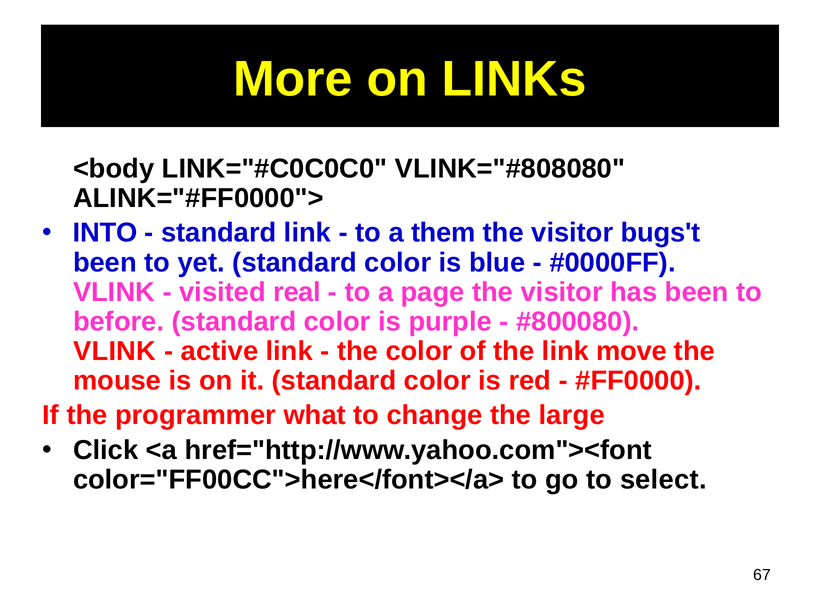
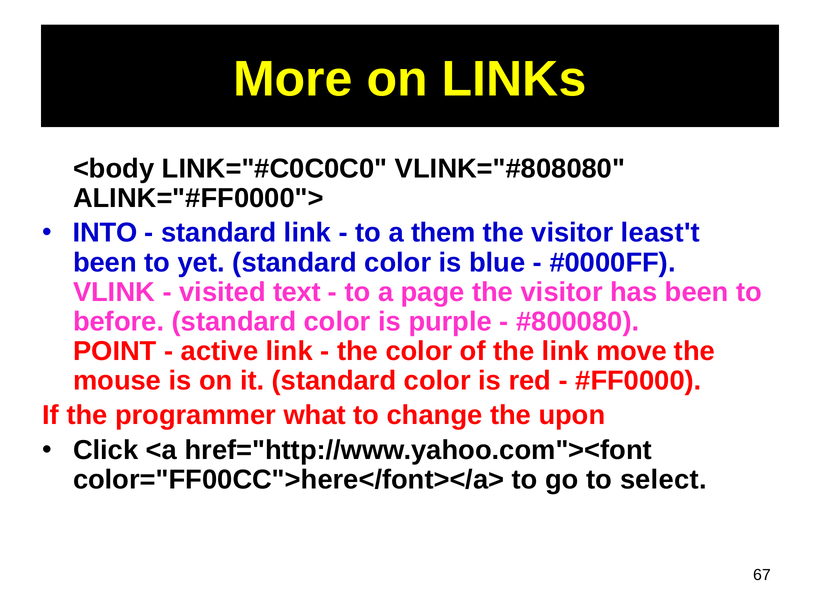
bugs't: bugs't -> least't
real: real -> text
VLINK at (115, 351): VLINK -> POINT
large: large -> upon
